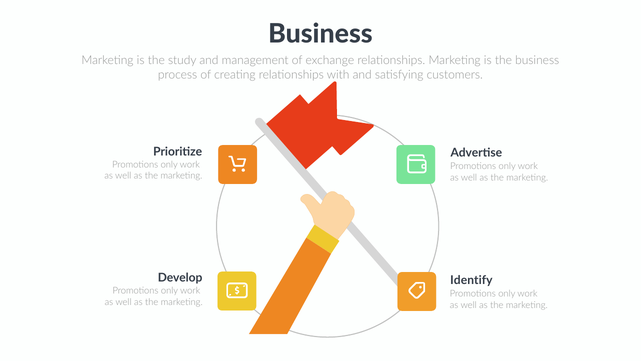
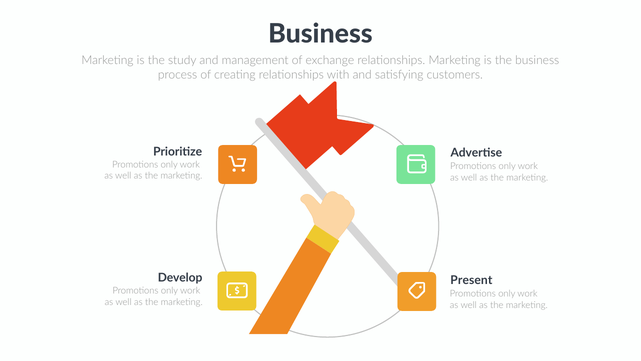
Identify: Identify -> Present
